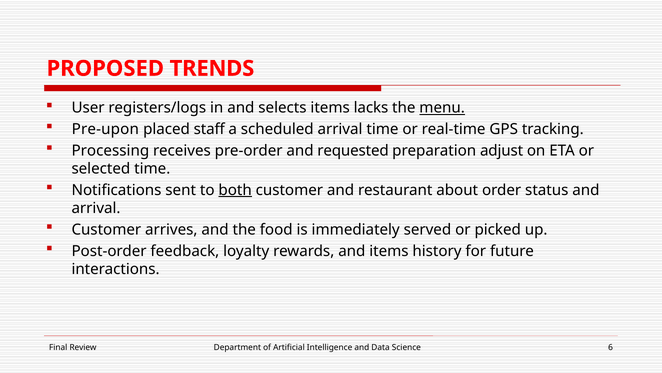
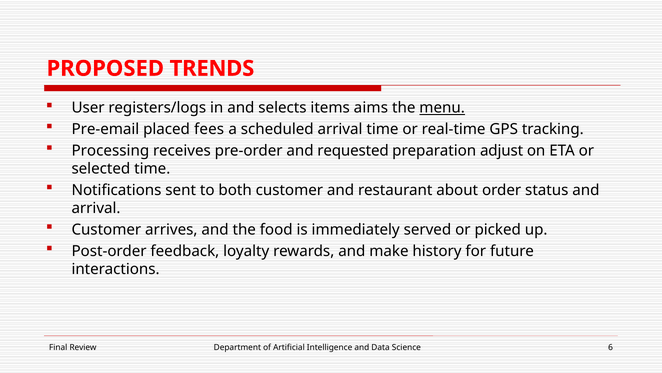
lacks: lacks -> aims
Pre-upon: Pre-upon -> Pre-email
staff: staff -> fees
both underline: present -> none
and items: items -> make
